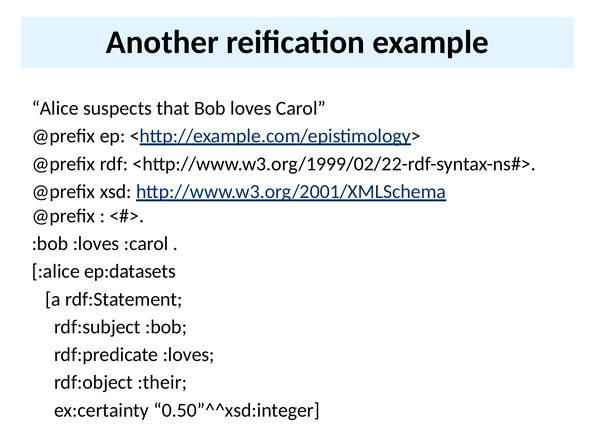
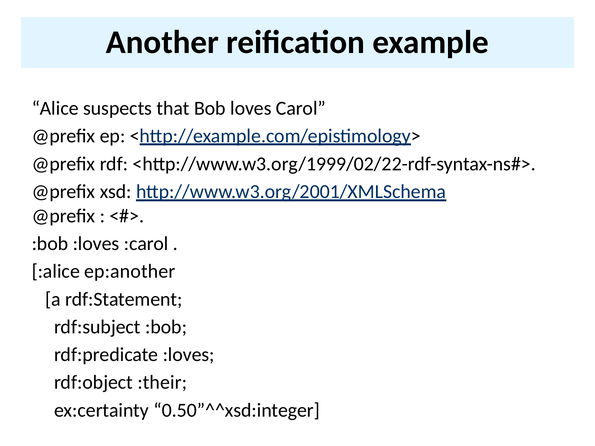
ep:datasets: ep:datasets -> ep:another
